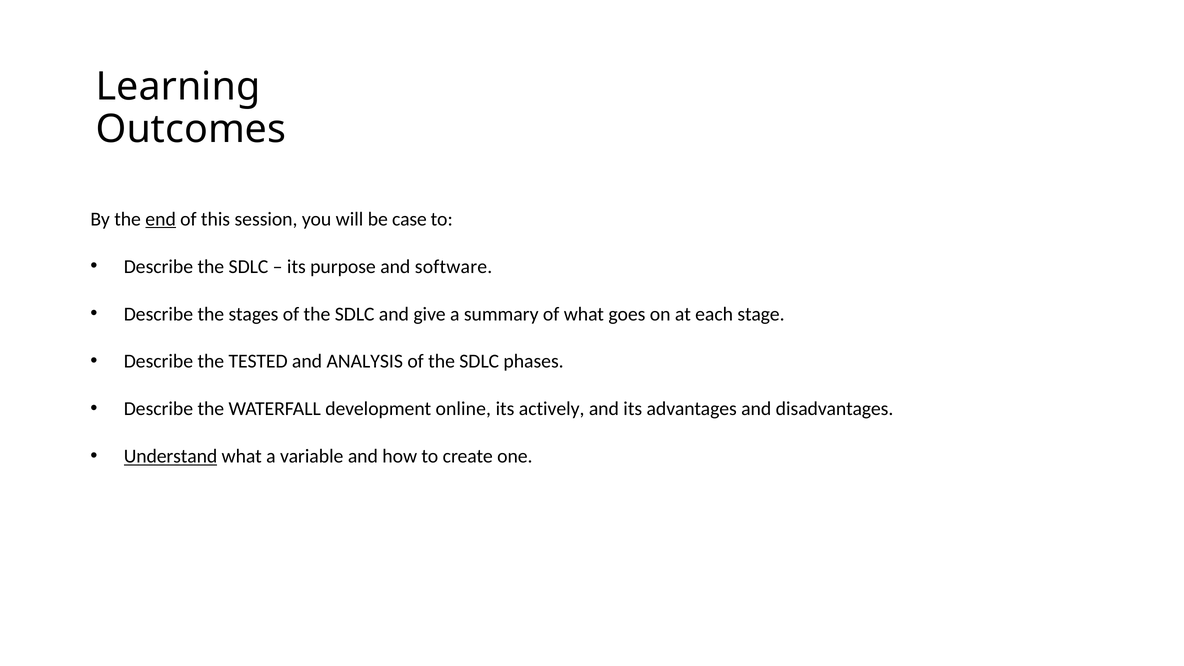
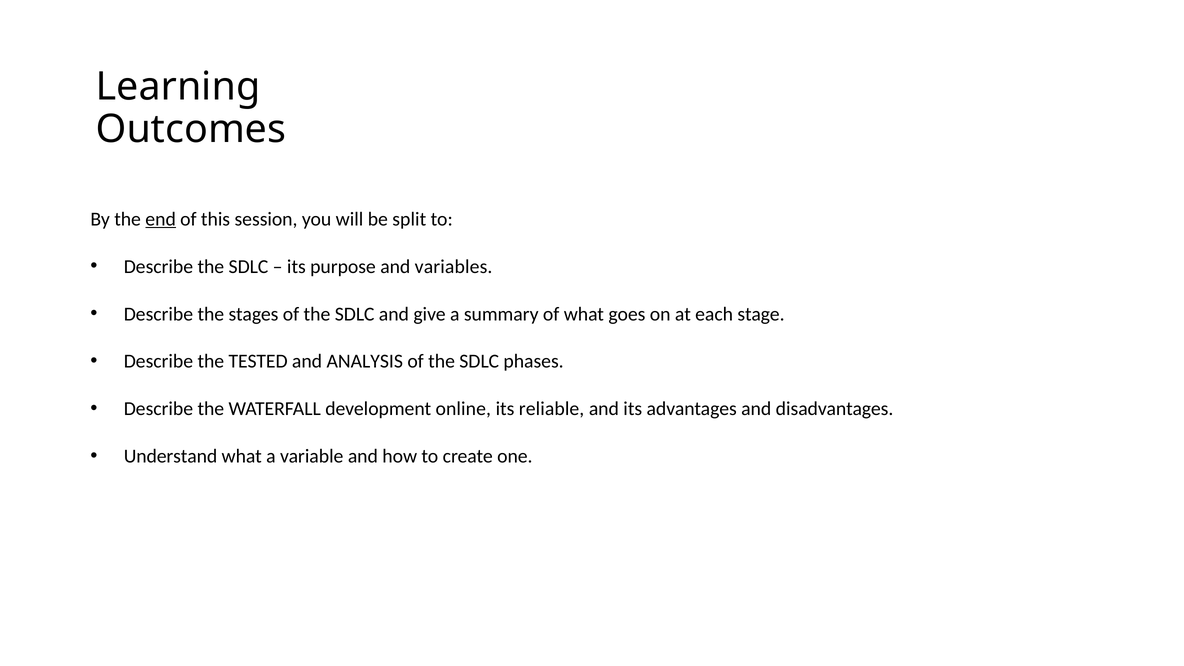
case: case -> split
software: software -> variables
actively: actively -> reliable
Understand underline: present -> none
